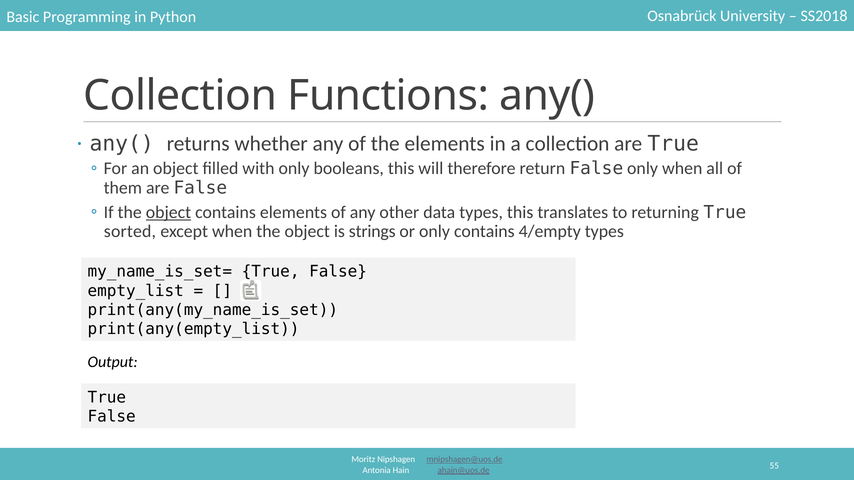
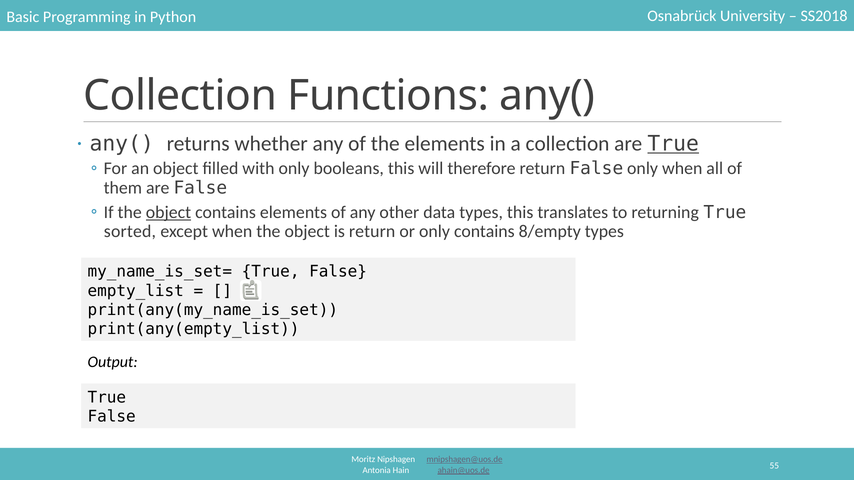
True at (673, 144) underline: none -> present
is strings: strings -> return
4/empty: 4/empty -> 8/empty
